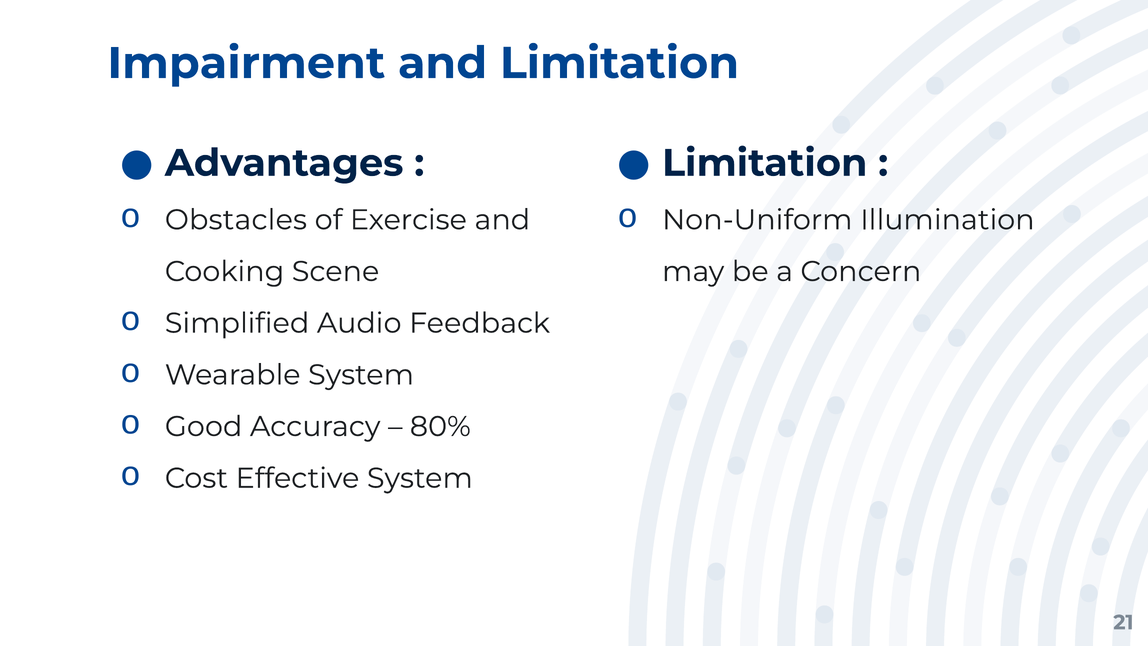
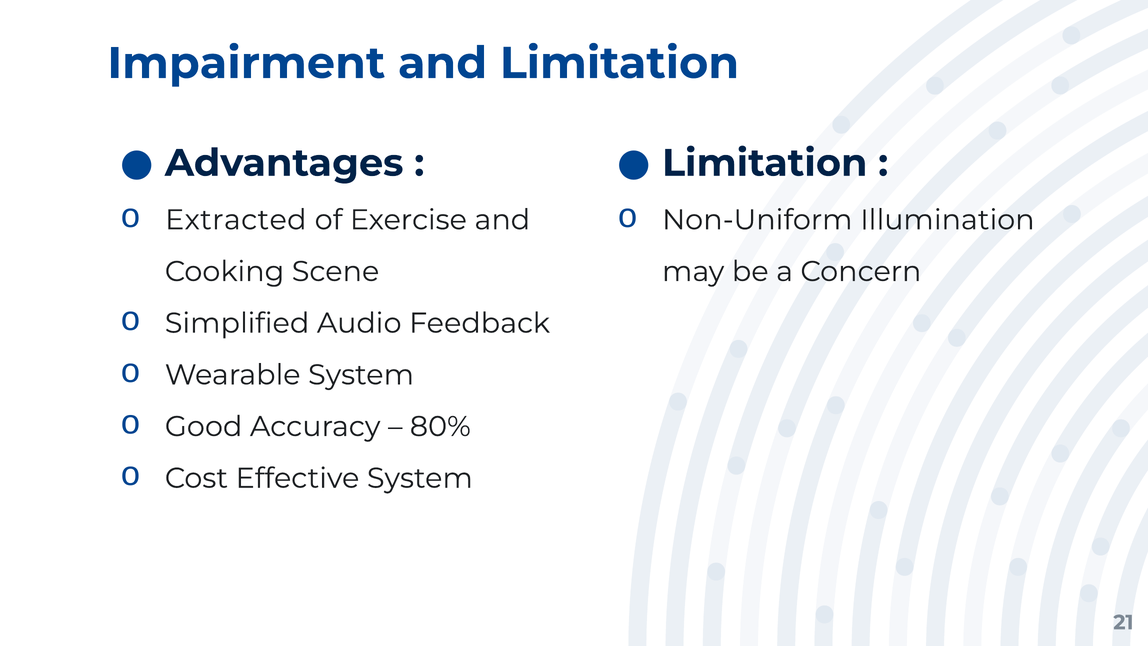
Obstacles: Obstacles -> Extracted
